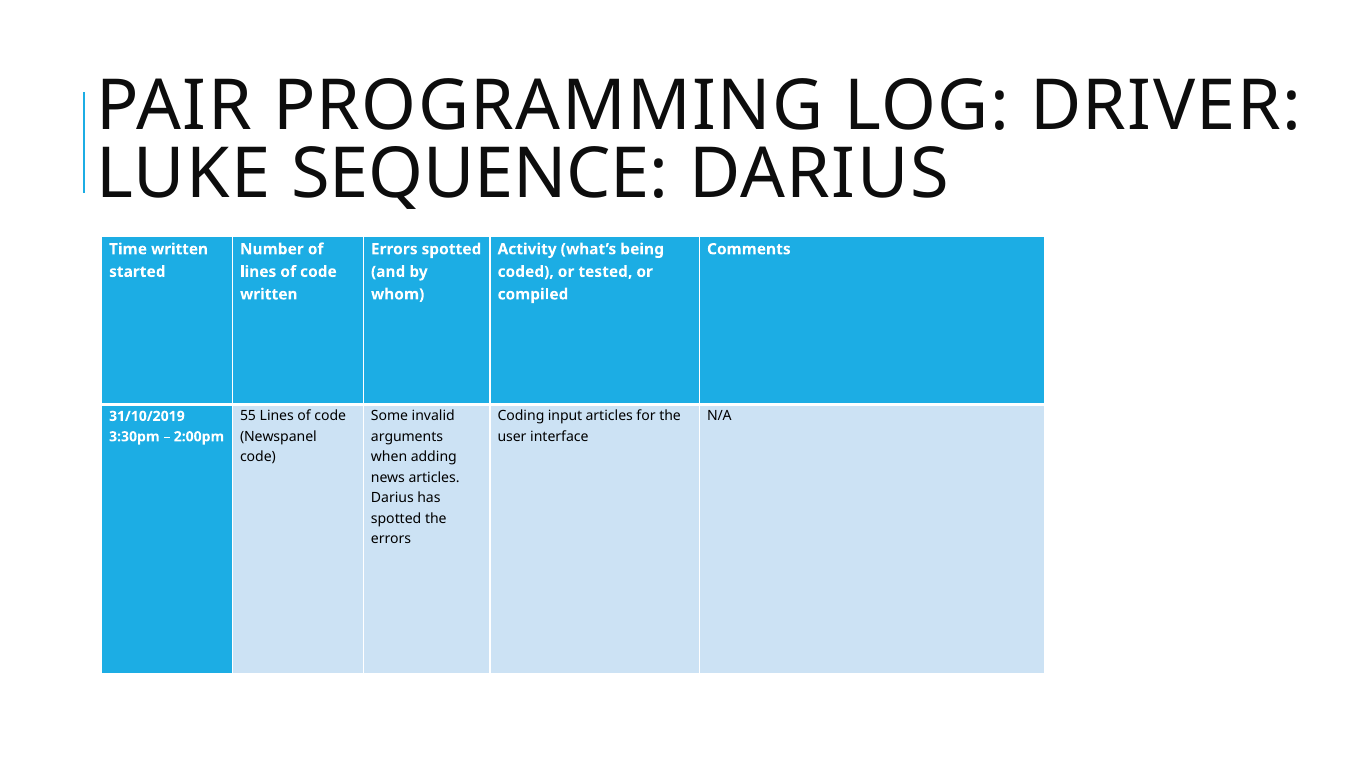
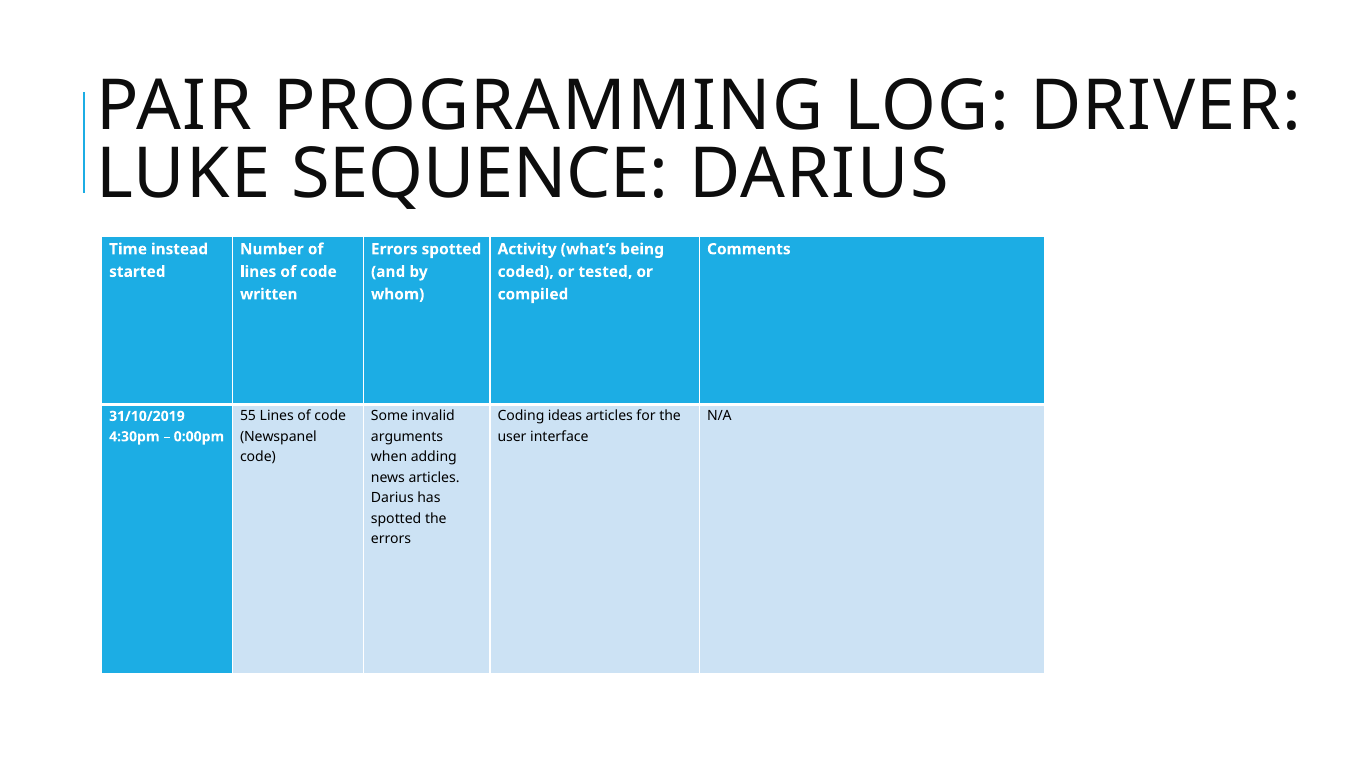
Time written: written -> instead
input: input -> ideas
3:30pm: 3:30pm -> 4:30pm
2:00pm: 2:00pm -> 0:00pm
